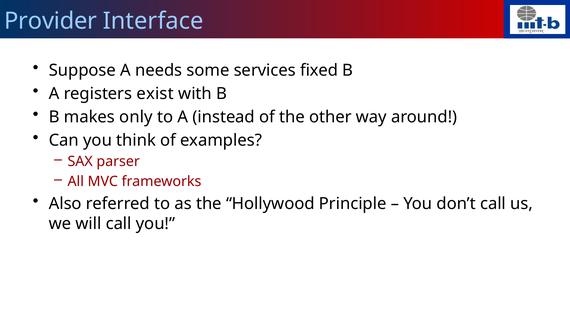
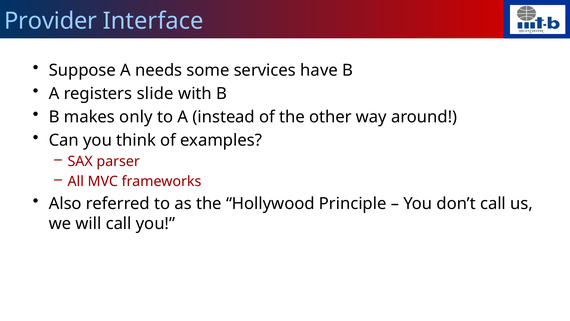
fixed: fixed -> have
exist: exist -> slide
